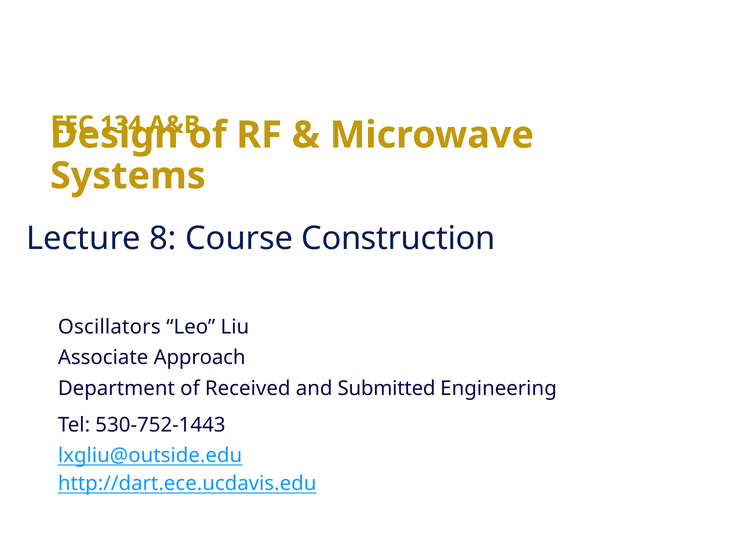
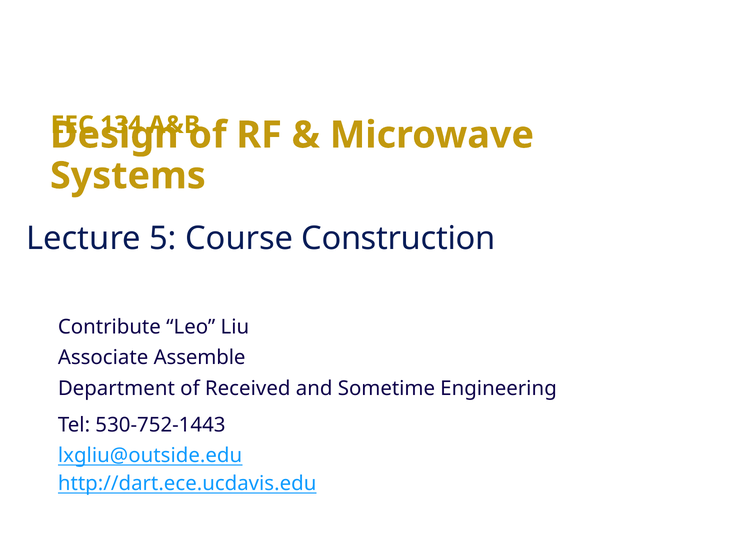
8: 8 -> 5
Oscillators: Oscillators -> Contribute
Approach: Approach -> Assemble
Submitted: Submitted -> Sometime
